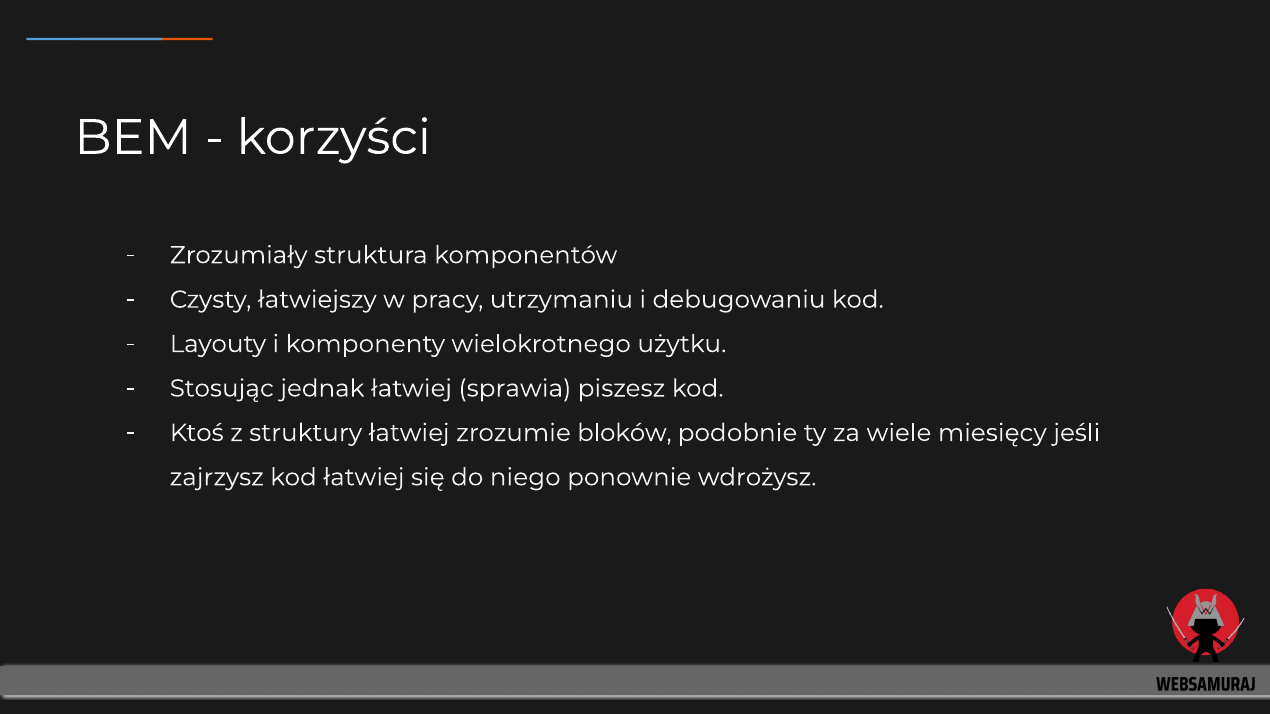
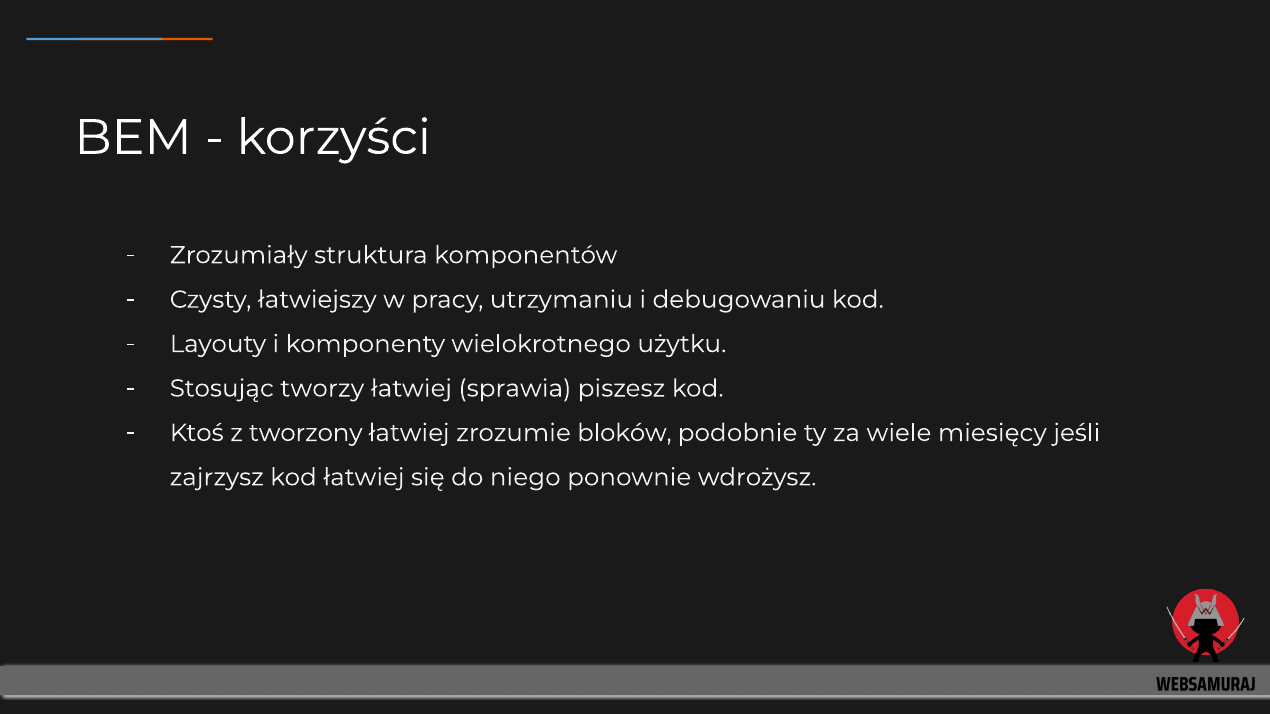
jednak: jednak -> tworzy
struktury: struktury -> tworzony
